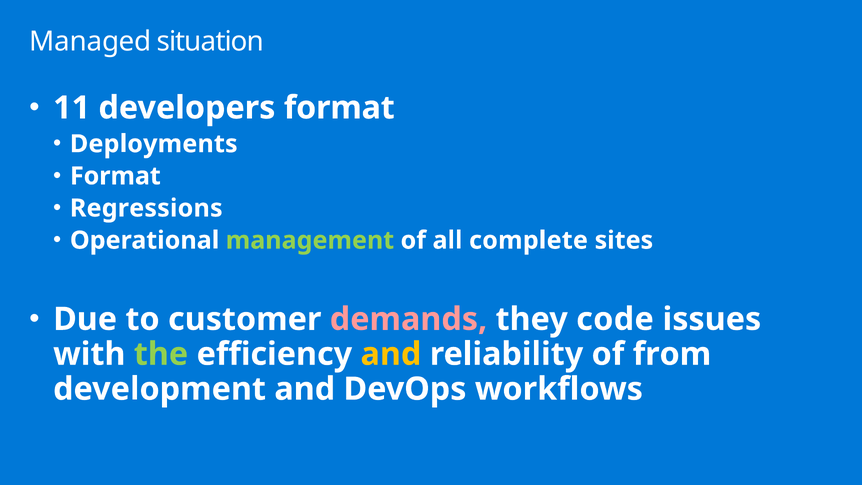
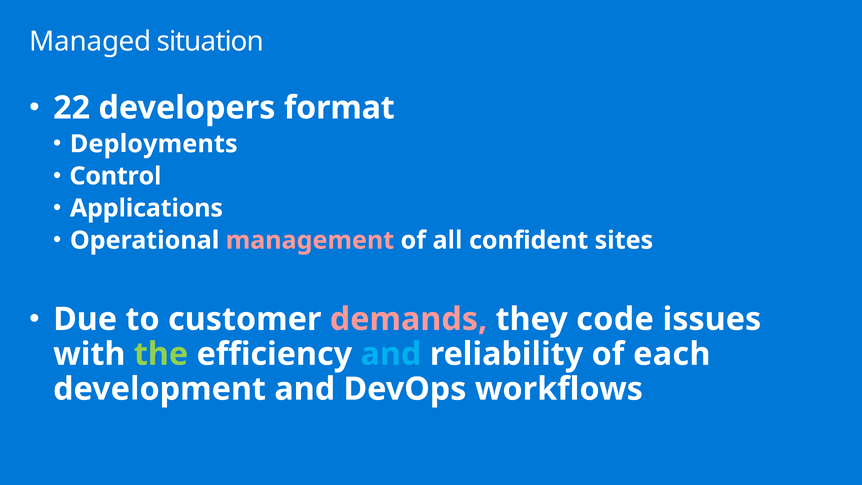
11: 11 -> 22
Format at (115, 176): Format -> Control
Regressions: Regressions -> Applications
management colour: light green -> pink
complete: complete -> confident
and at (391, 354) colour: yellow -> light blue
from: from -> each
